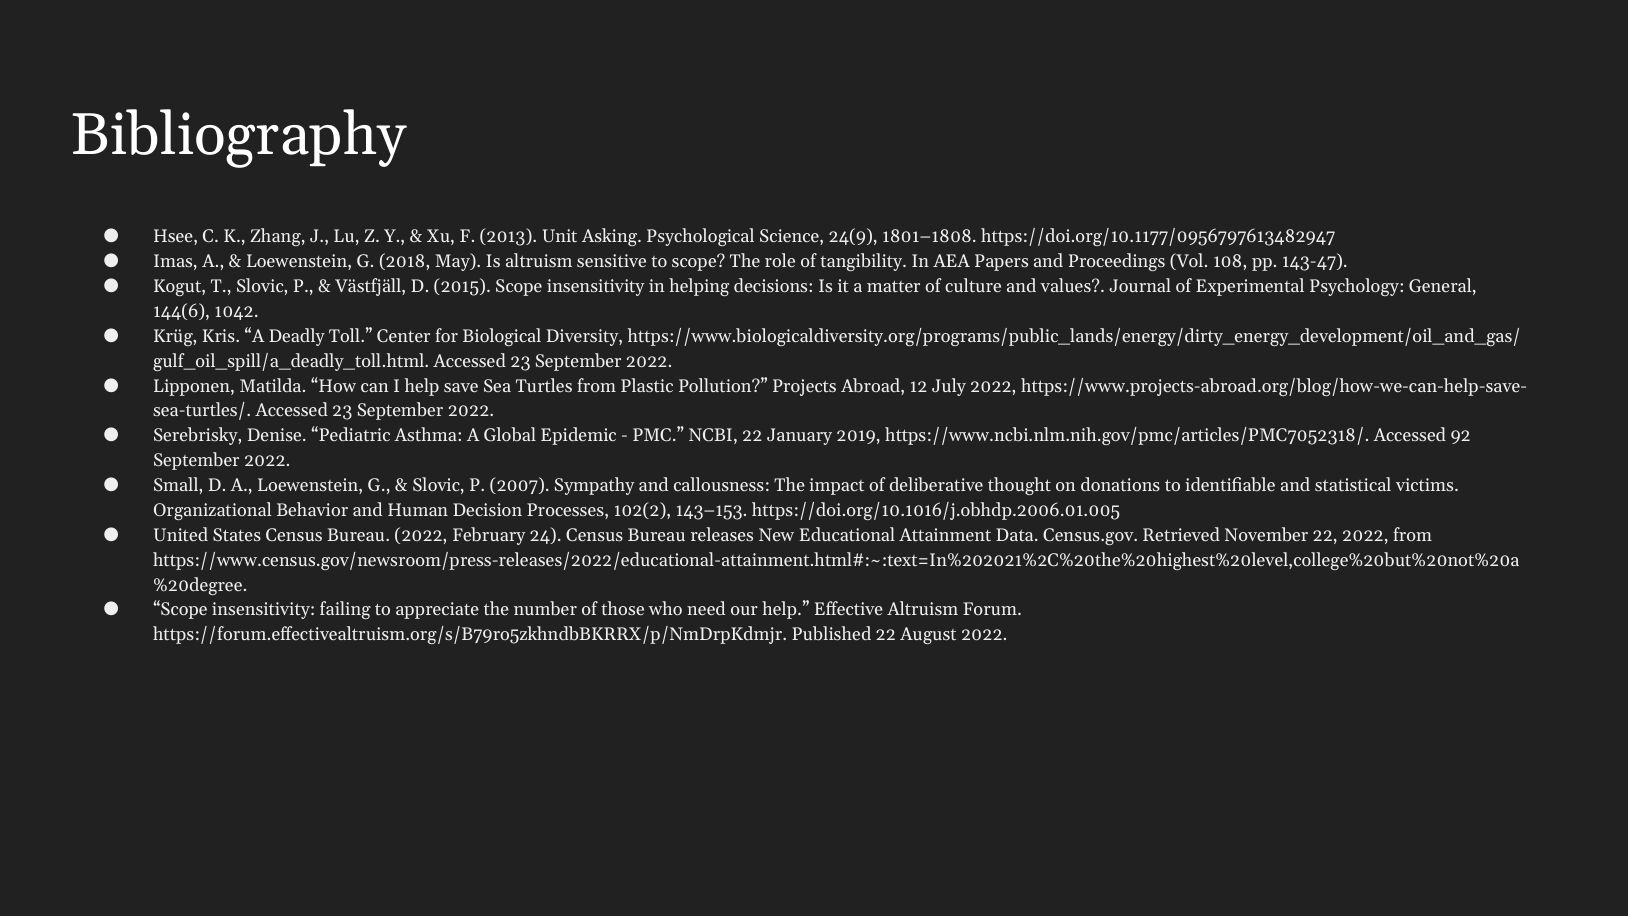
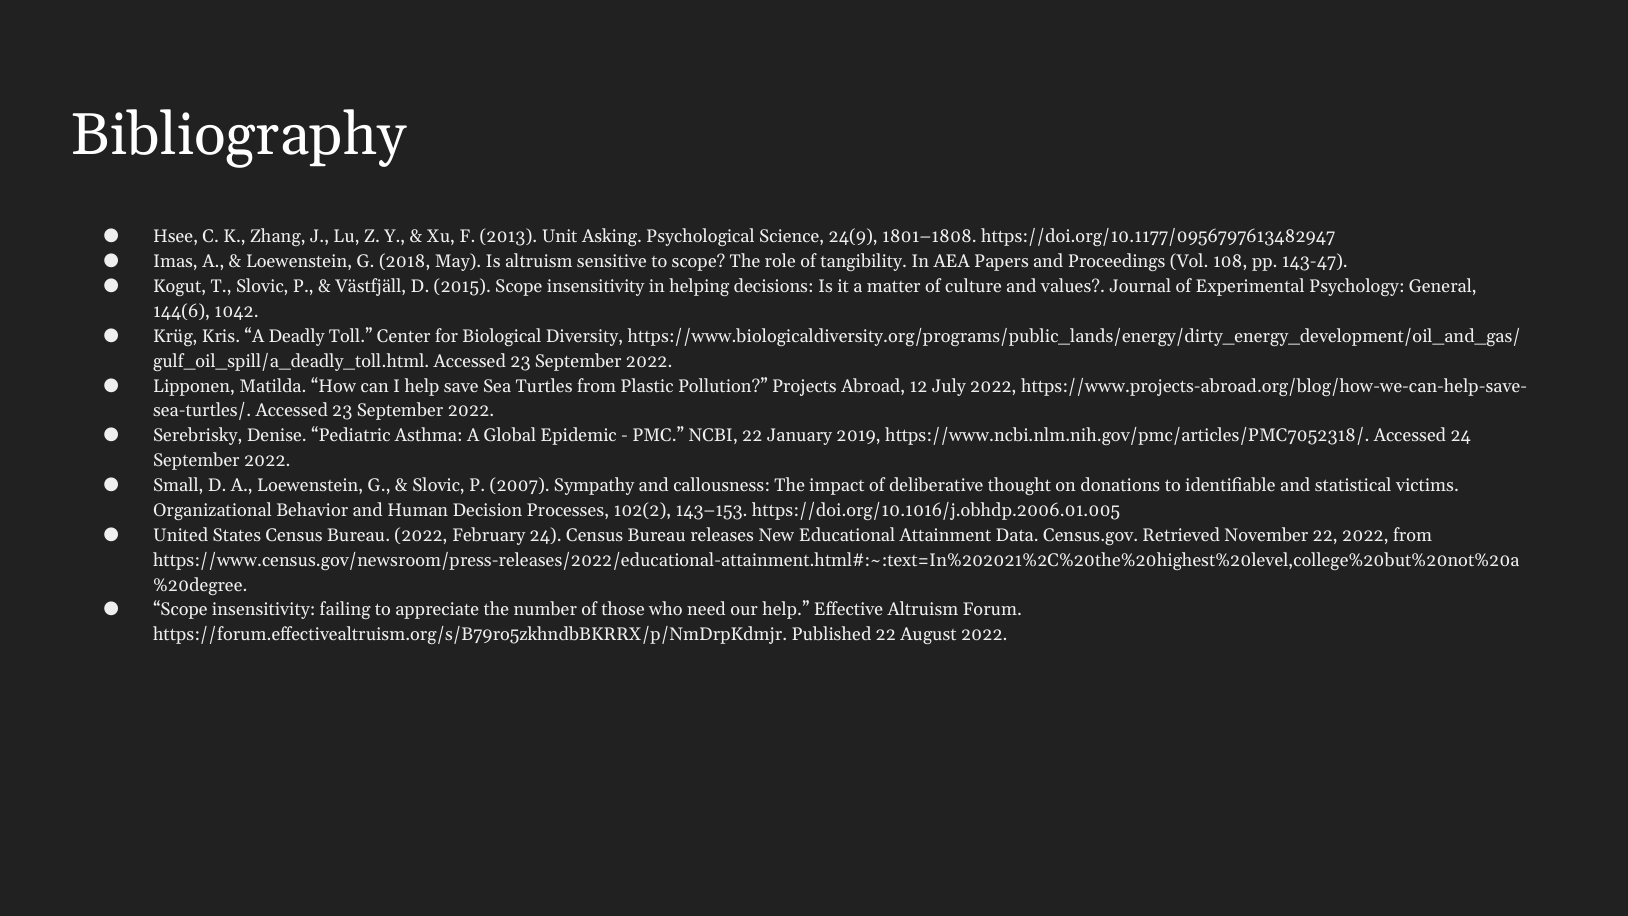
Accessed 92: 92 -> 24
